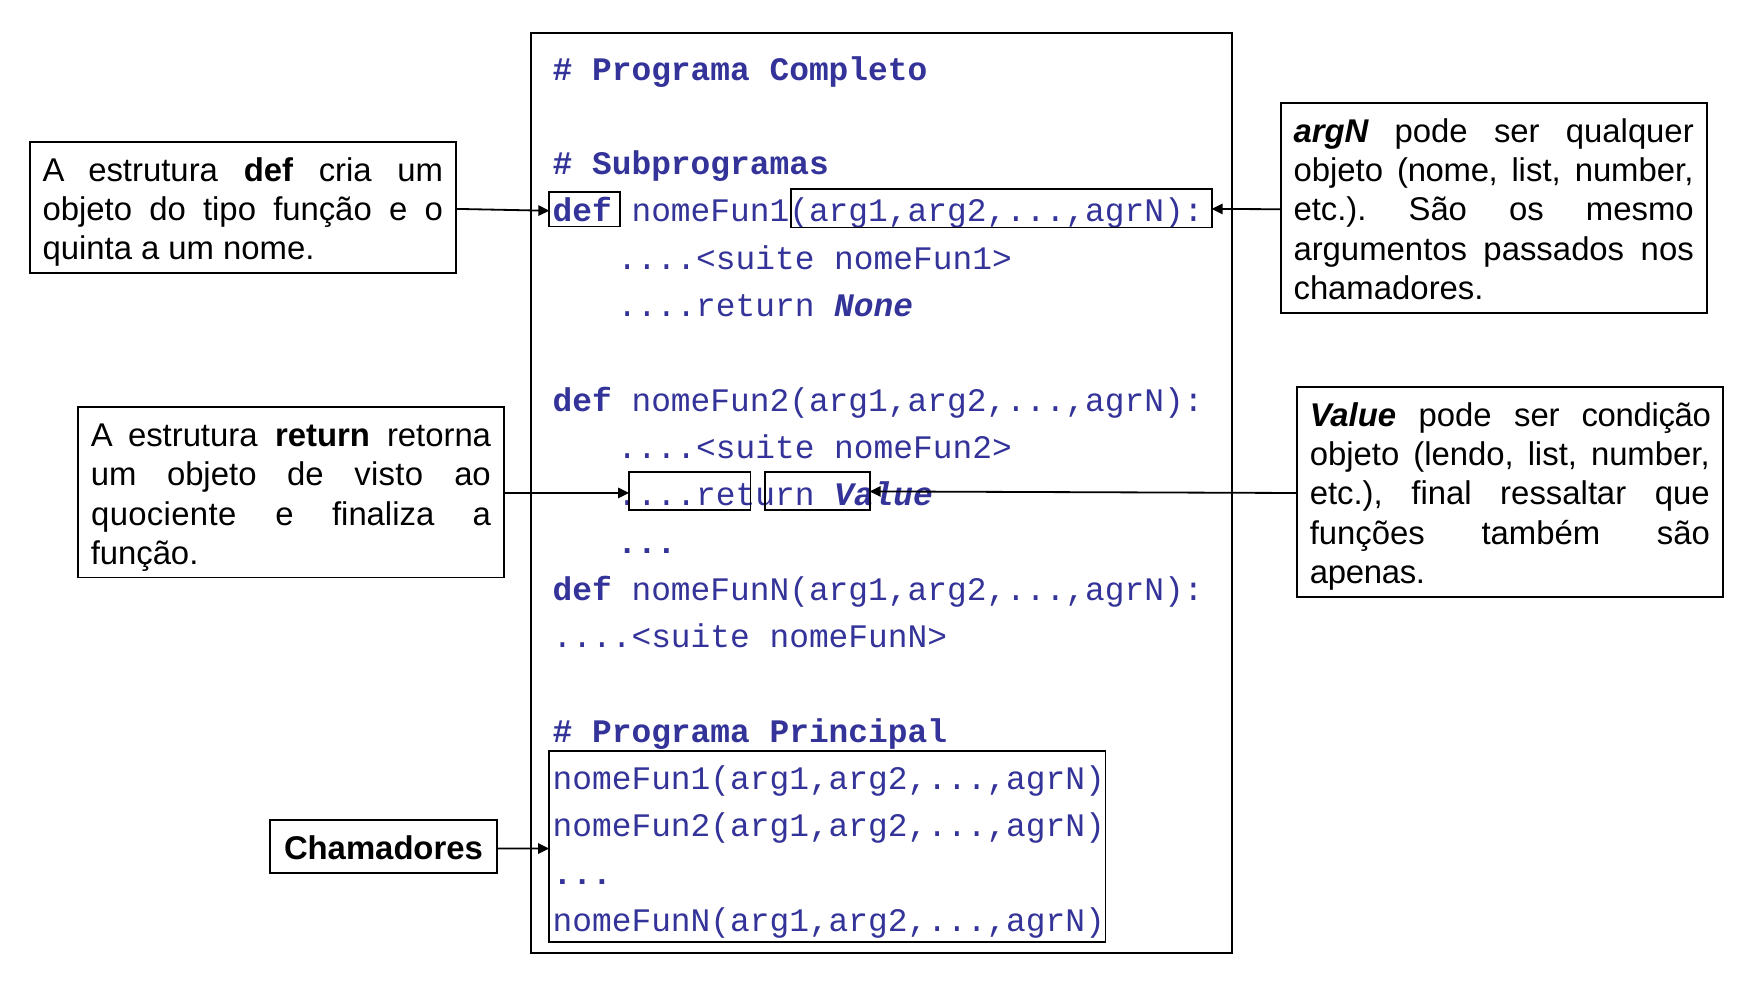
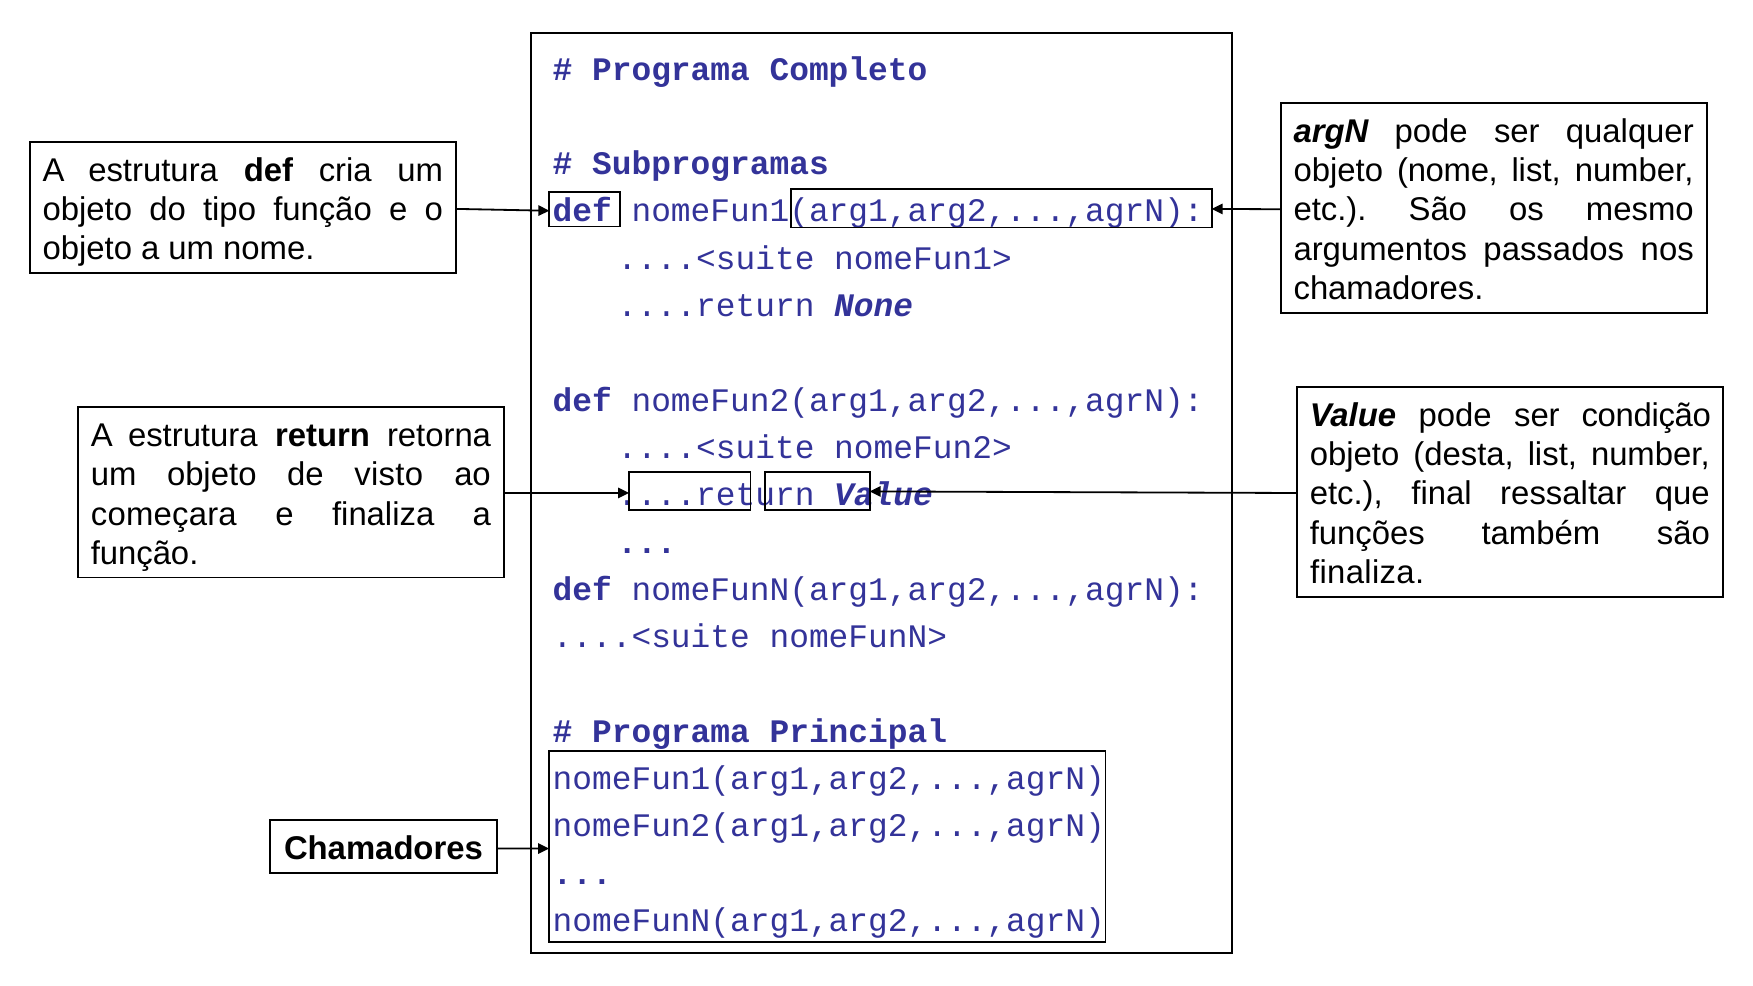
quinta at (87, 249): quinta -> objeto
lendo: lendo -> desta
quociente: quociente -> começara
apenas at (1367, 573): apenas -> finaliza
